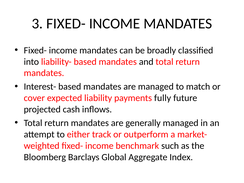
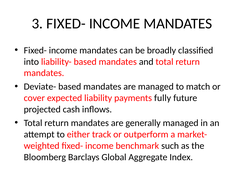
Interest-: Interest- -> Deviate-
